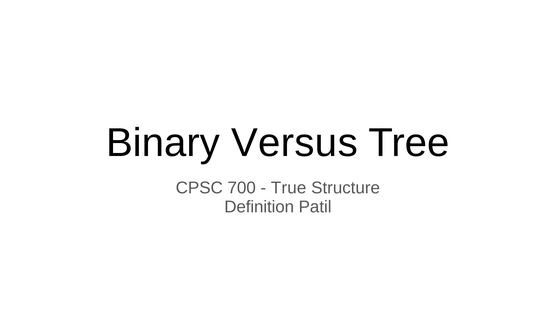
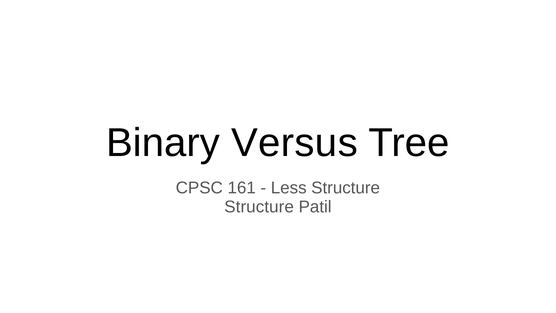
700: 700 -> 161
True: True -> Less
Definition at (259, 207): Definition -> Structure
